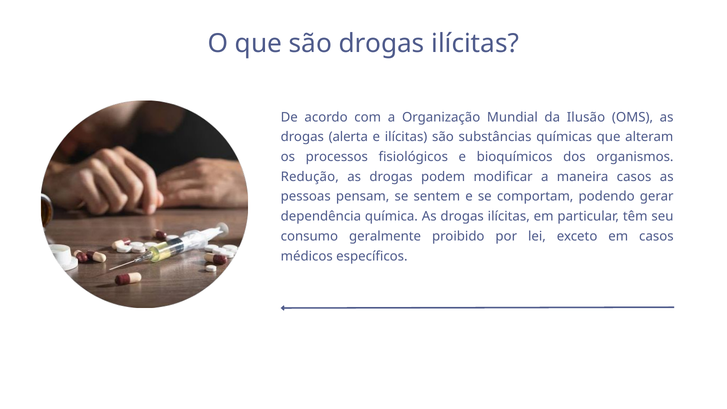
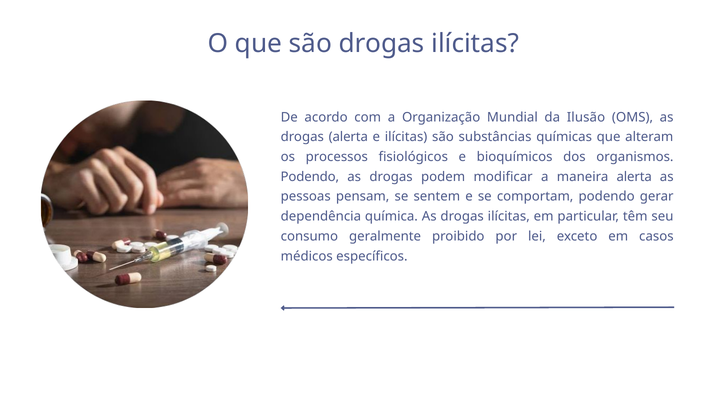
Redução at (310, 177): Redução -> Podendo
maneira casos: casos -> alerta
